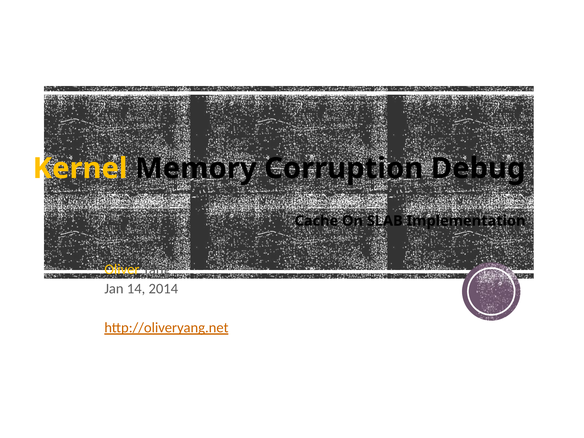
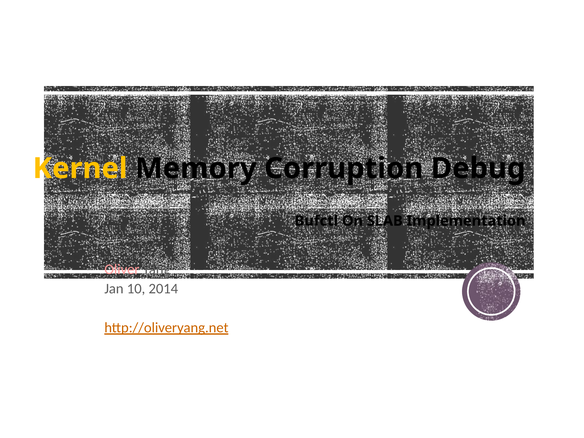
Cache: Cache -> Bufctl
Oliver colour: yellow -> pink
14: 14 -> 10
